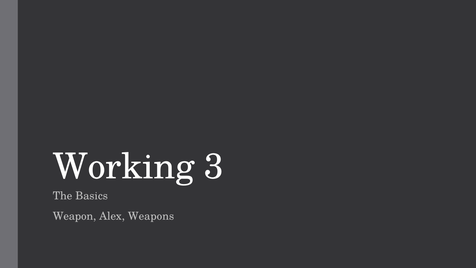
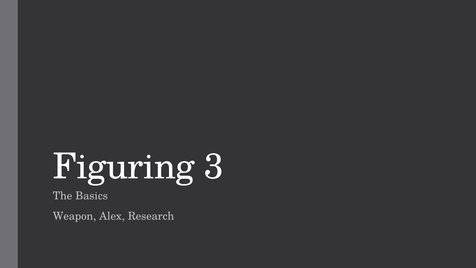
Working: Working -> Figuring
Weapons: Weapons -> Research
